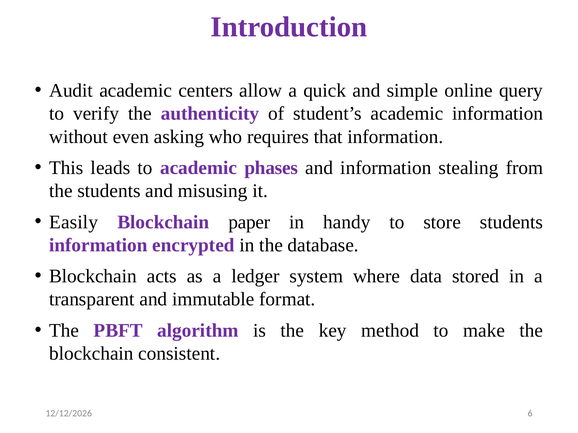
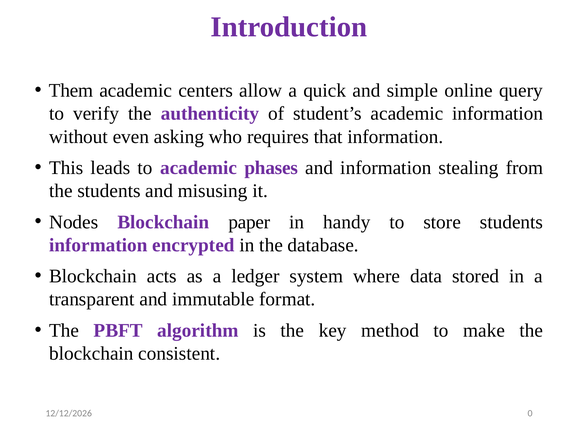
Audit: Audit -> Them
Easily: Easily -> Nodes
6: 6 -> 0
